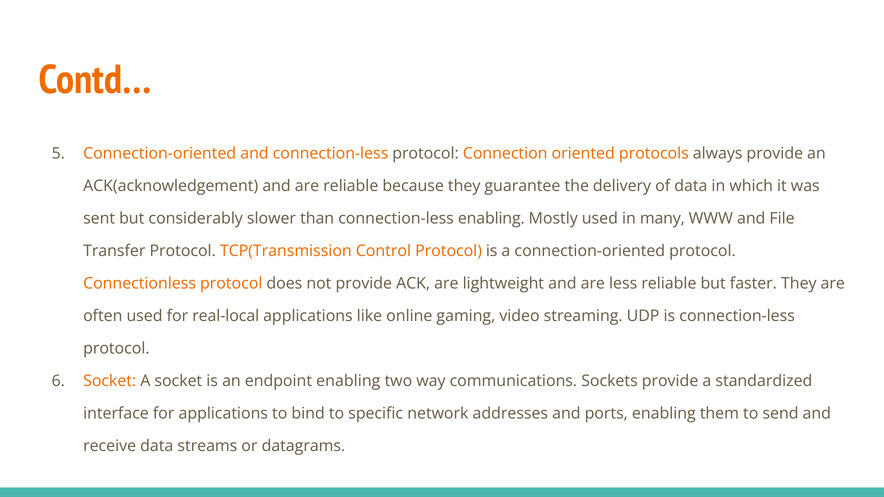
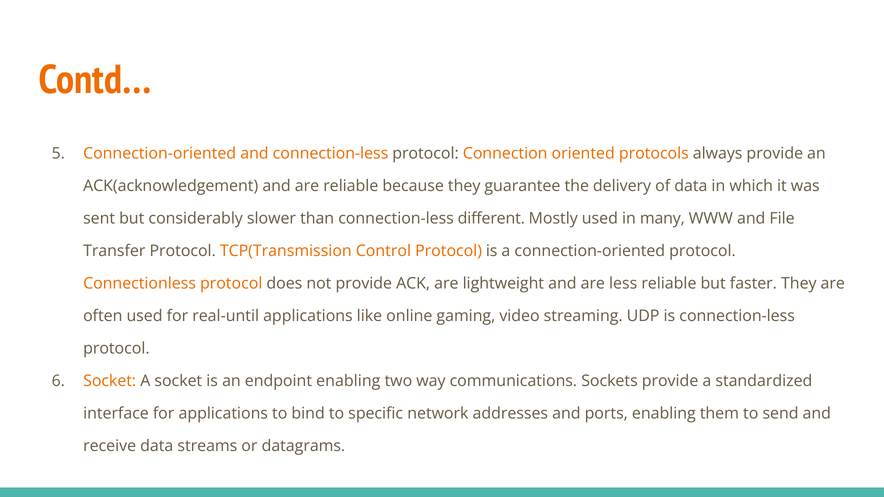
connection-less enabling: enabling -> different
real-local: real-local -> real-until
